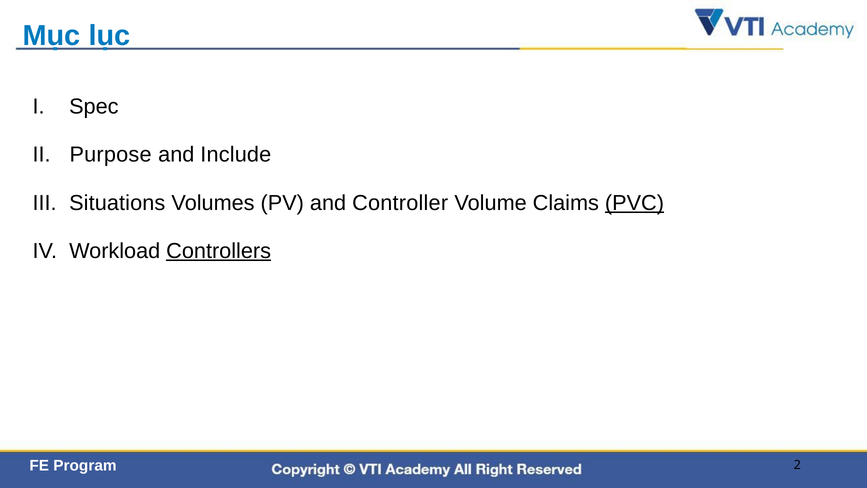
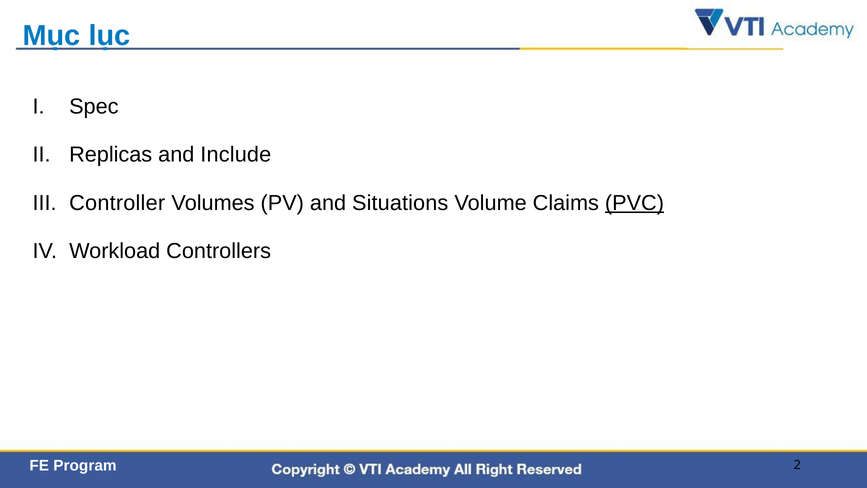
Purpose: Purpose -> Replicas
Situations: Situations -> Controller
Controller: Controller -> Situations
Controllers underline: present -> none
